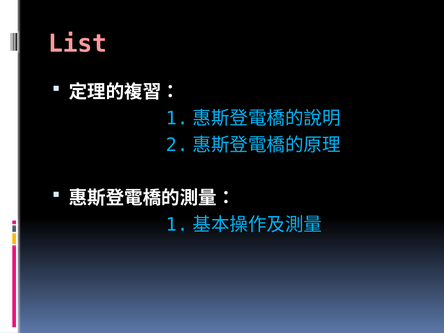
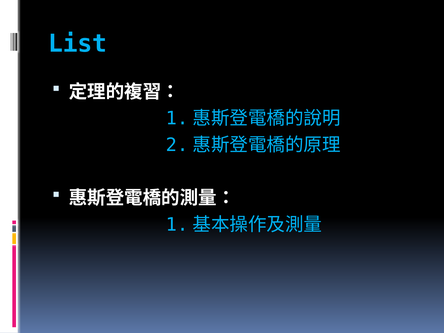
List colour: pink -> light blue
